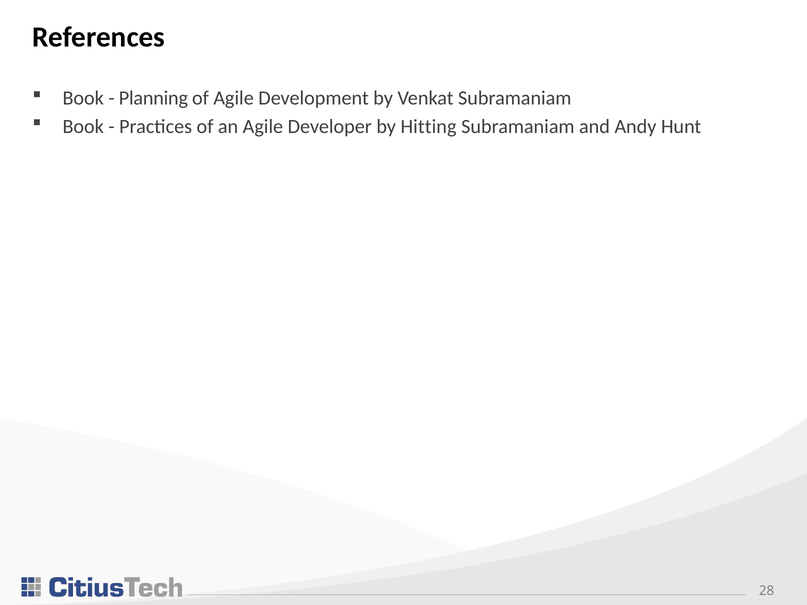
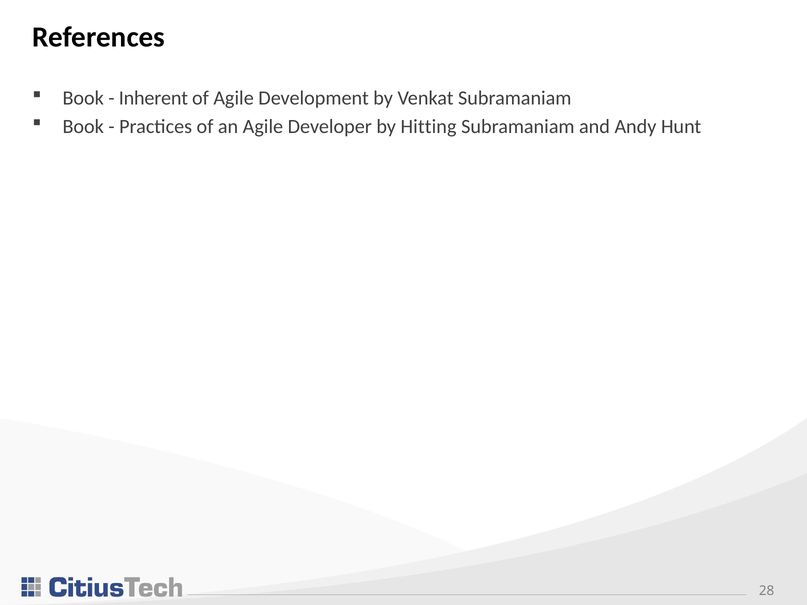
Planning: Planning -> Inherent
